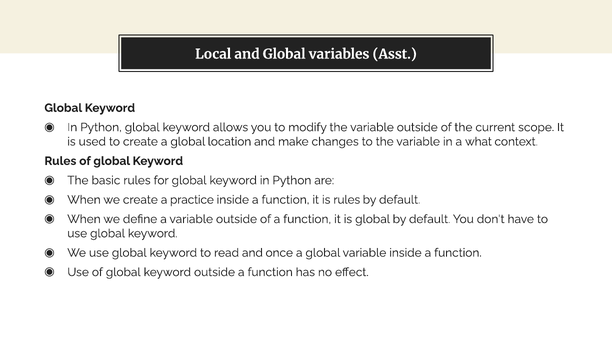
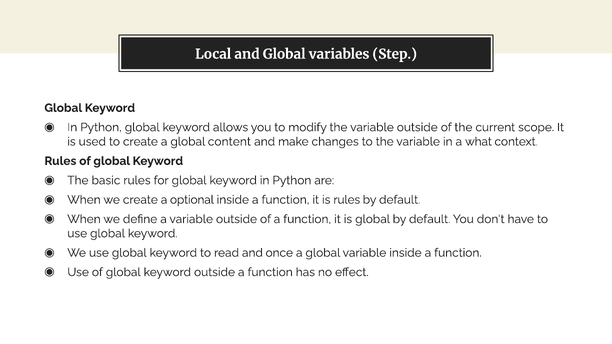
Asst: Asst -> Step
location: location -> content
practice: practice -> optional
